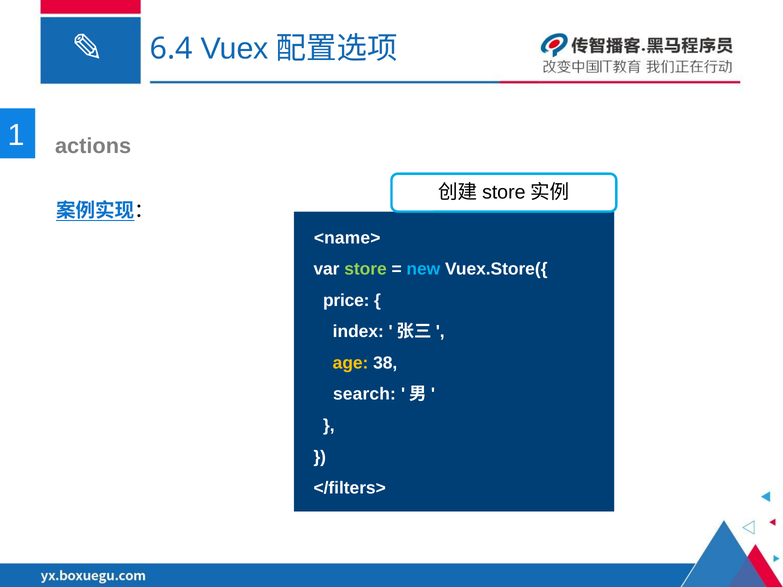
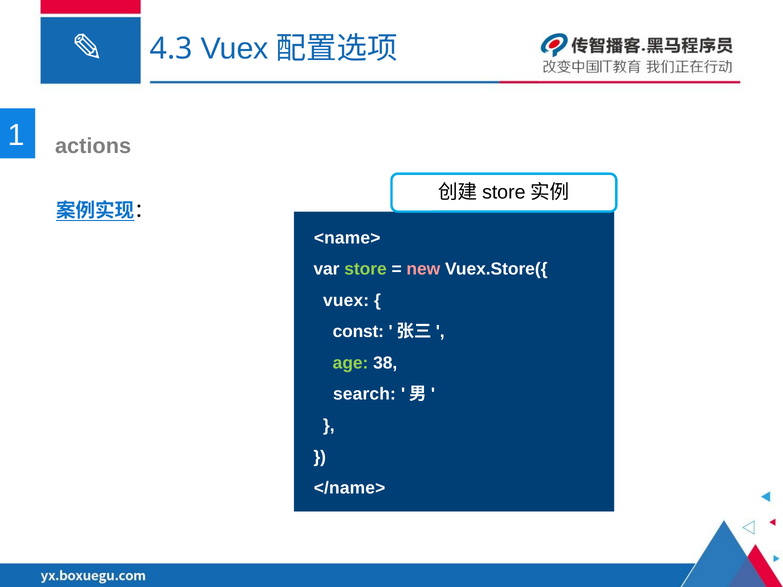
6.4: 6.4 -> 4.3
new colour: light blue -> pink
price at (346, 301): price -> vuex
index: index -> const
age colour: yellow -> light green
</filters>: </filters> -> </name>
